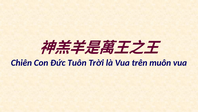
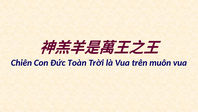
Tuôn: Tuôn -> Toàn
